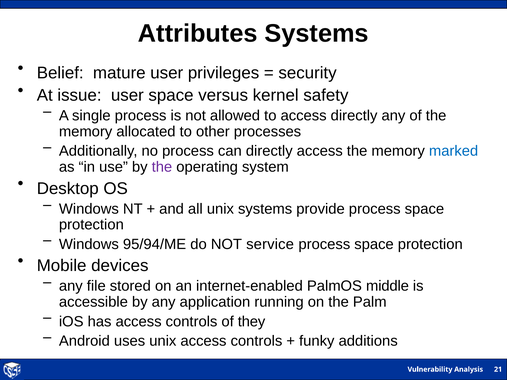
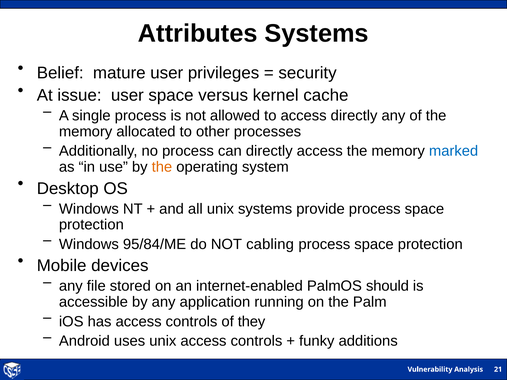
safety: safety -> cache
the at (162, 167) colour: purple -> orange
95/94/ME: 95/94/ME -> 95/84/ME
service: service -> cabling
middle: middle -> should
